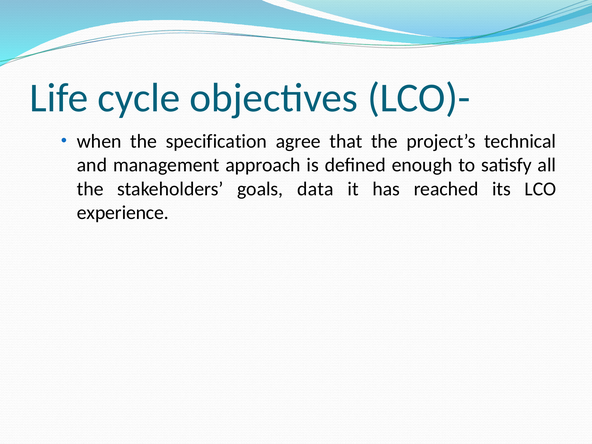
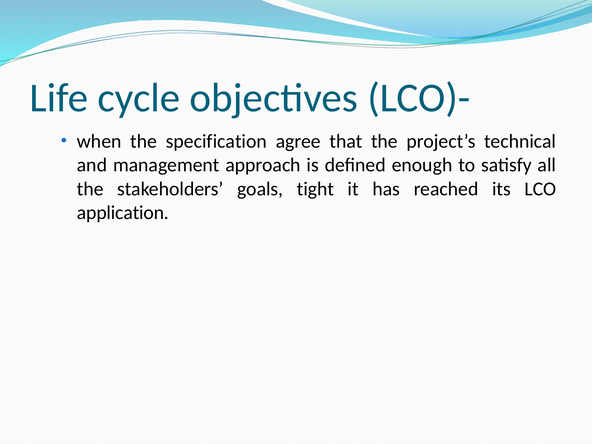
data: data -> tight
experience: experience -> application
